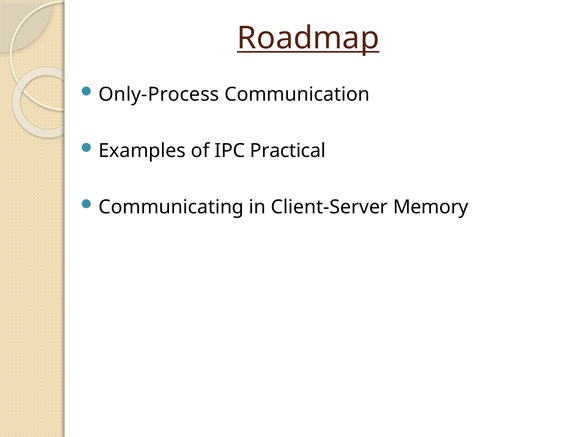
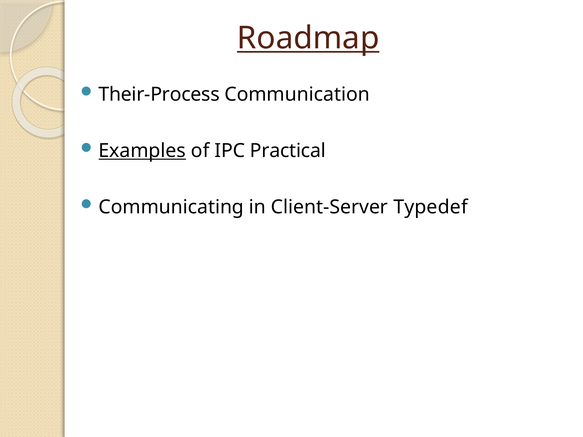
Only-Process: Only-Process -> Their-Process
Examples underline: none -> present
Memory: Memory -> Typedef
